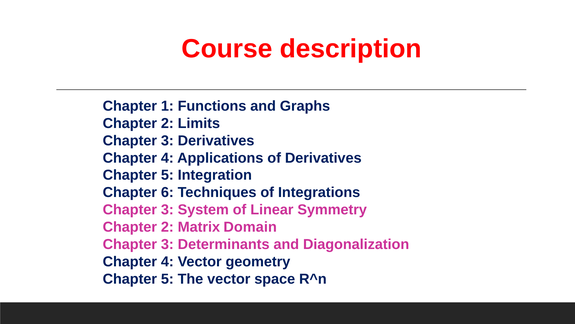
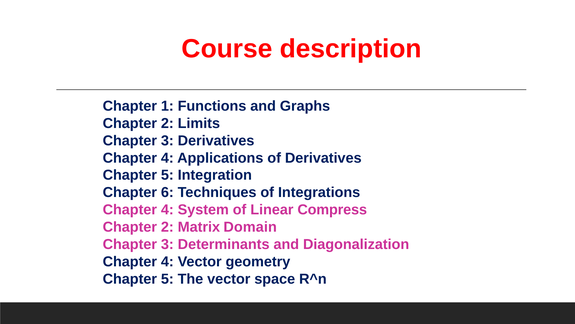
3 at (167, 209): 3 -> 4
Symmetry: Symmetry -> Compress
